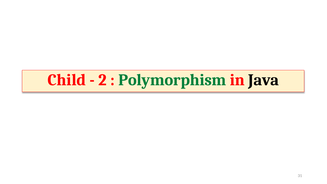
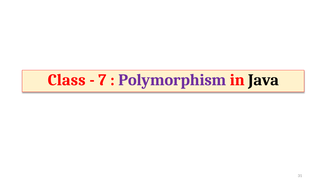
Child: Child -> Class
2: 2 -> 7
Polymorphism colour: green -> purple
